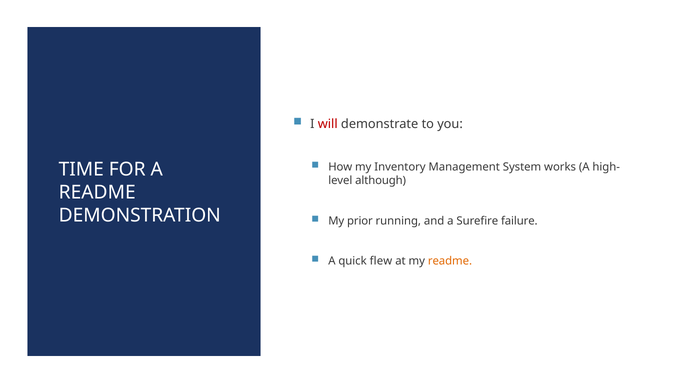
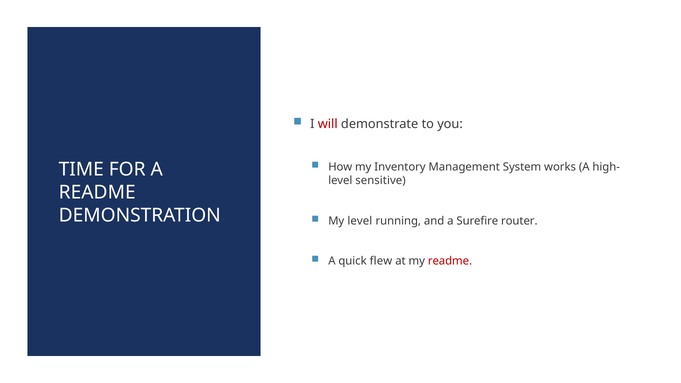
although: although -> sensitive
My prior: prior -> level
failure: failure -> router
readme at (450, 261) colour: orange -> red
